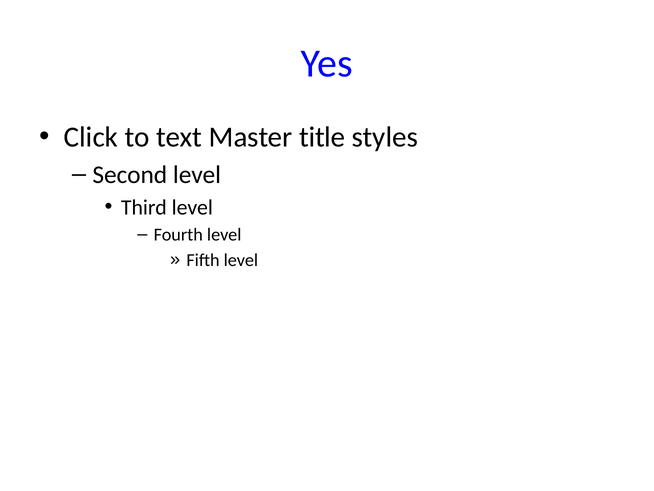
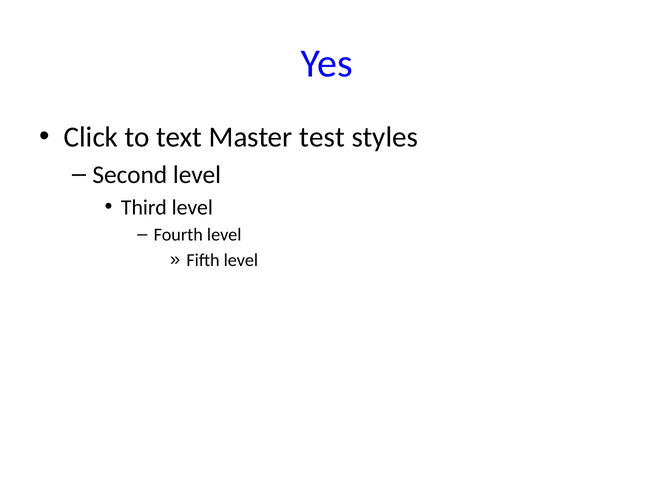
title: title -> test
